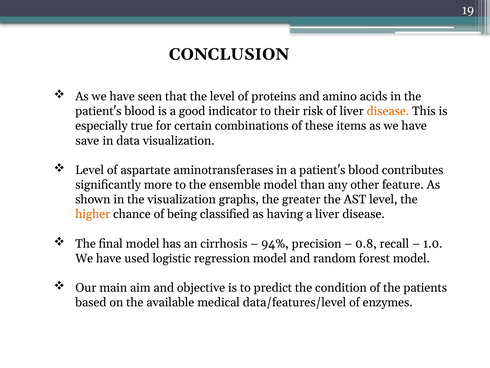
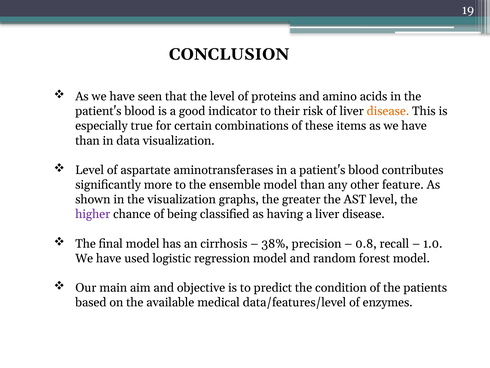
save at (87, 140): save -> than
higher colour: orange -> purple
94%: 94% -> 38%
